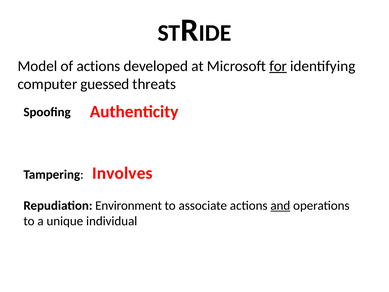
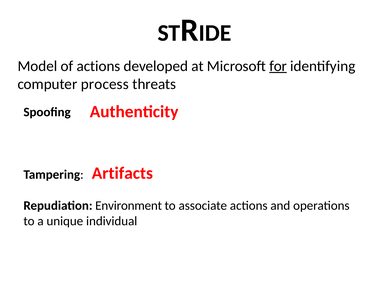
guessed: guessed -> process
Involves: Involves -> Artifacts
and underline: present -> none
